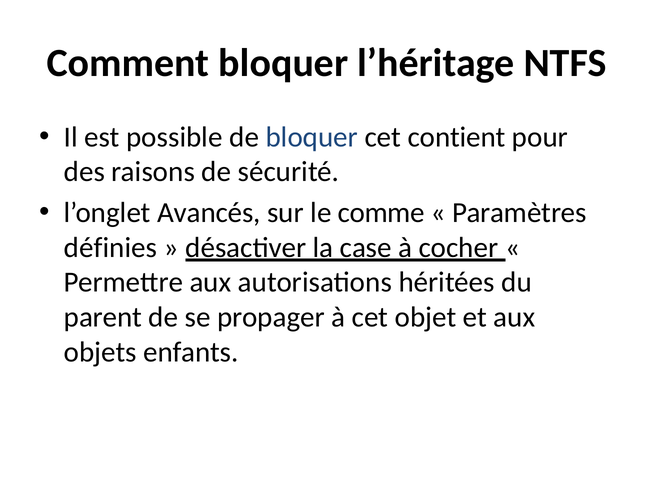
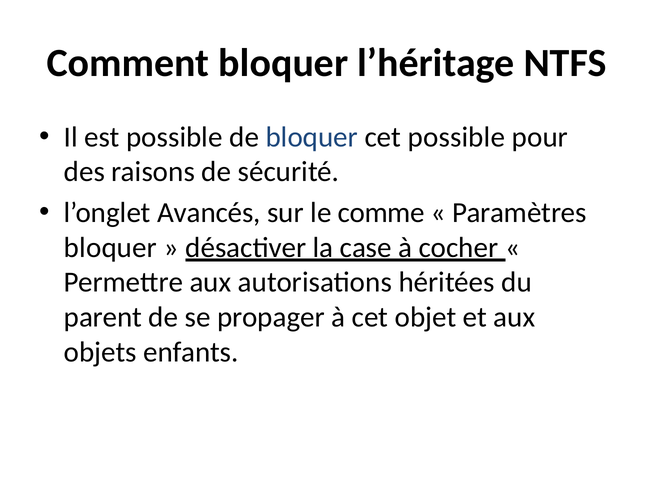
cet contient: contient -> possible
définies at (110, 248): définies -> bloquer
